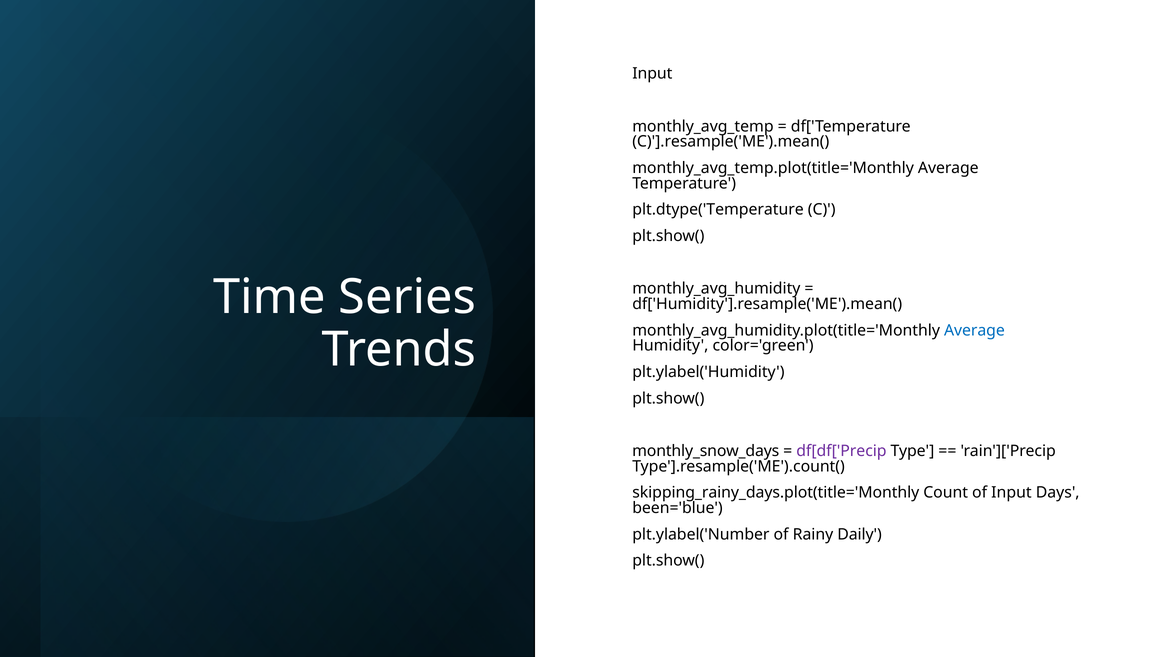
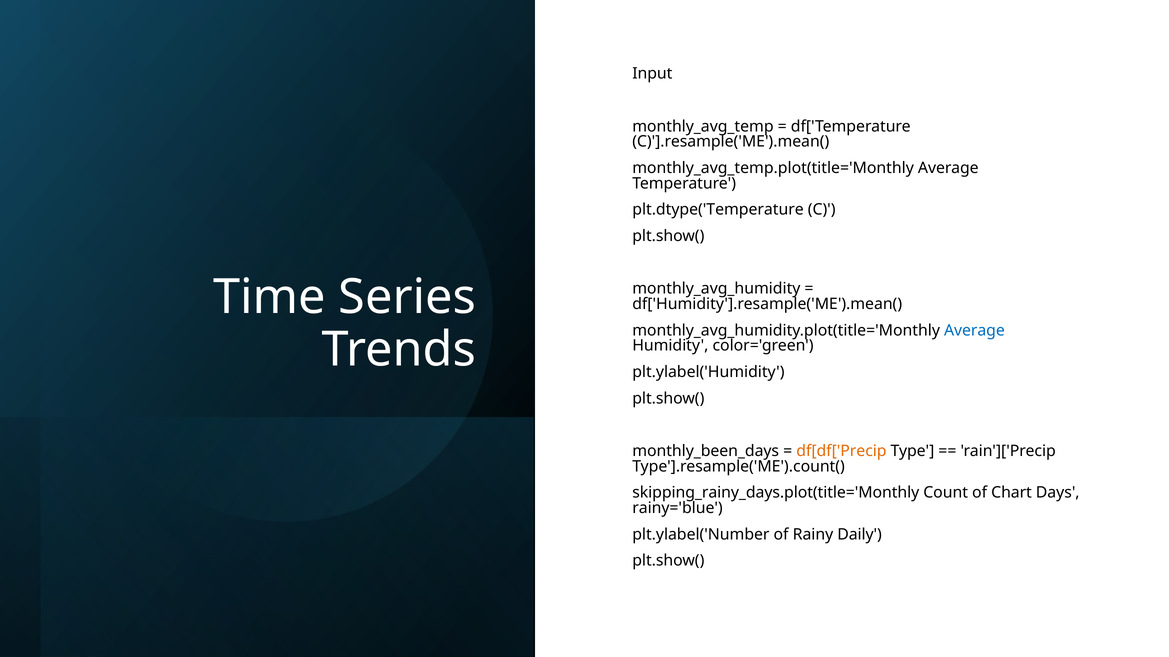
monthly_snow_days: monthly_snow_days -> monthly_been_days
df[df['Precip colour: purple -> orange
of Input: Input -> Chart
been='blue: been='blue -> rainy='blue
